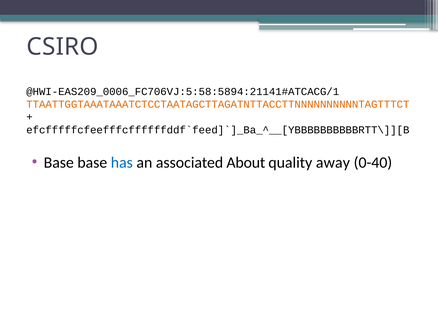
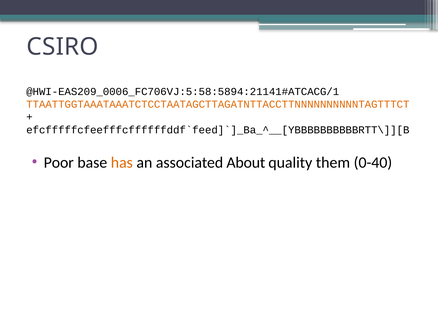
Base at (59, 162): Base -> Poor
has colour: blue -> orange
away: away -> them
